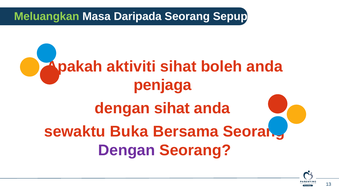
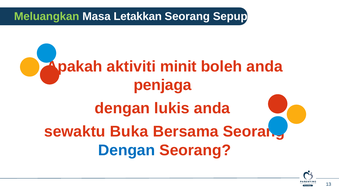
Daripada: Daripada -> Letakkan
aktiviti sihat: sihat -> minit
dengan sihat: sihat -> lukis
Dengan at (127, 151) colour: purple -> blue
